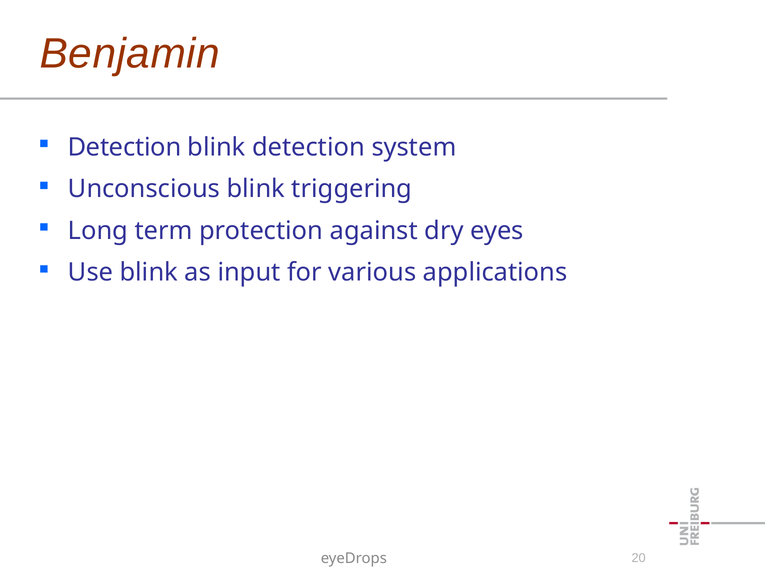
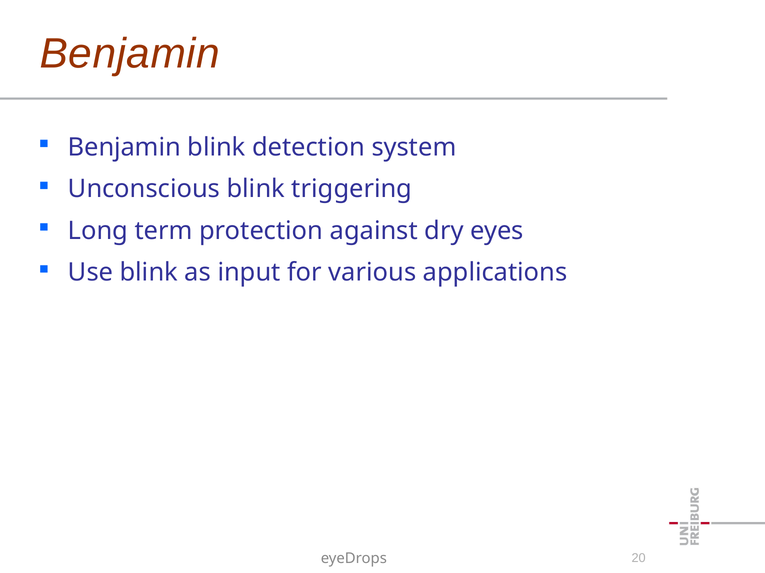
Detection at (124, 147): Detection -> Benjamin
